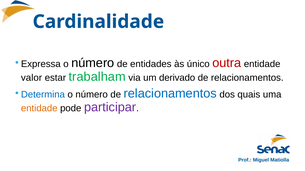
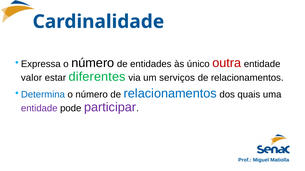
trabalham: trabalham -> diferentes
derivado: derivado -> serviços
entidade at (39, 109) colour: orange -> purple
